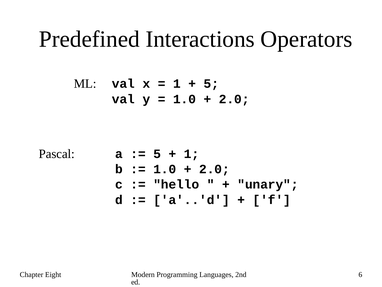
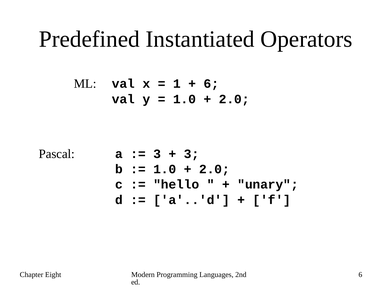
Interactions: Interactions -> Instantiated
5 at (211, 84): 5 -> 6
5 at (157, 154): 5 -> 3
1 at (192, 154): 1 -> 3
